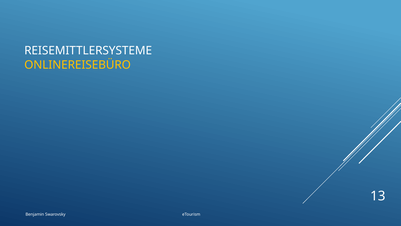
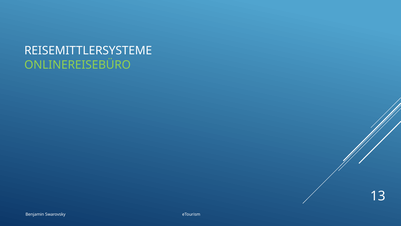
ONLINEREISEBÜRO colour: yellow -> light green
